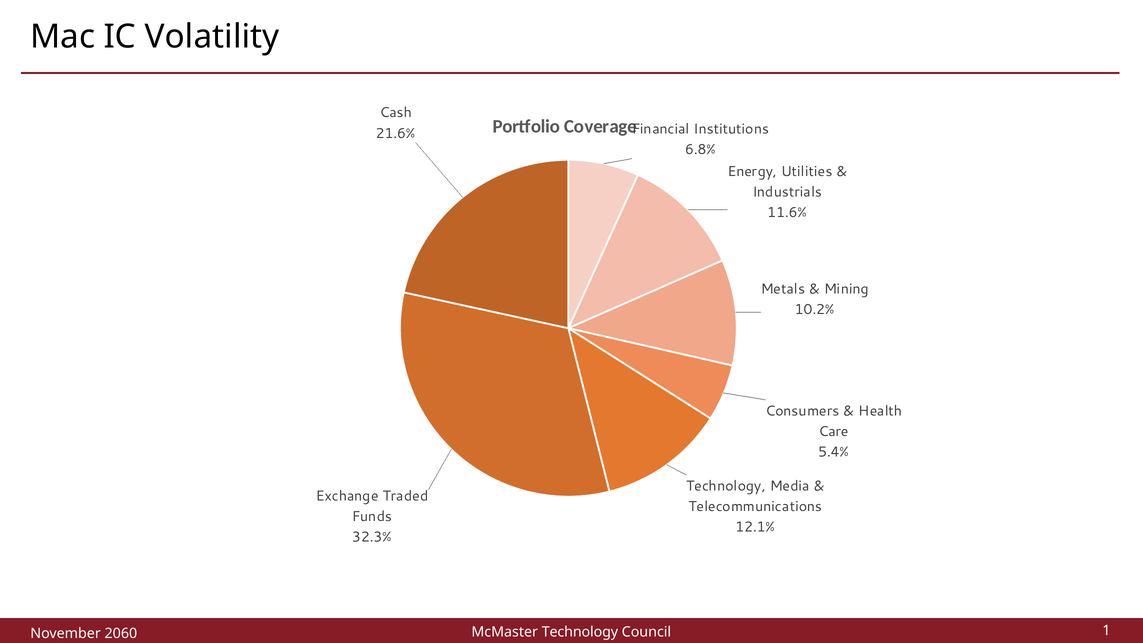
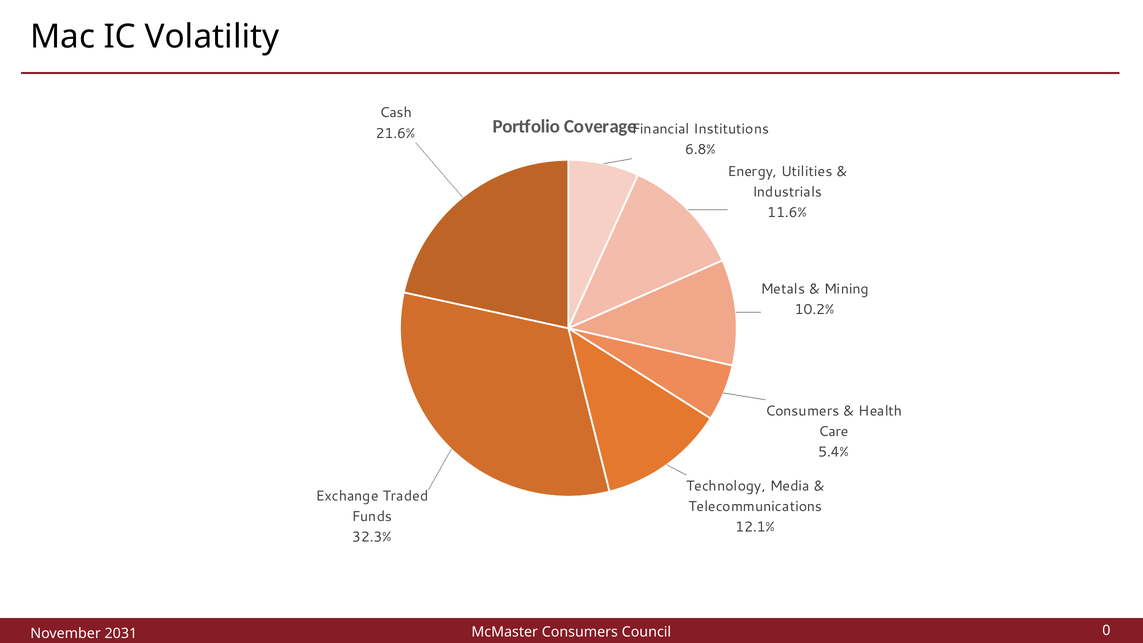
McMaster Technology: Technology -> Consumers
1: 1 -> 0
2060: 2060 -> 2031
